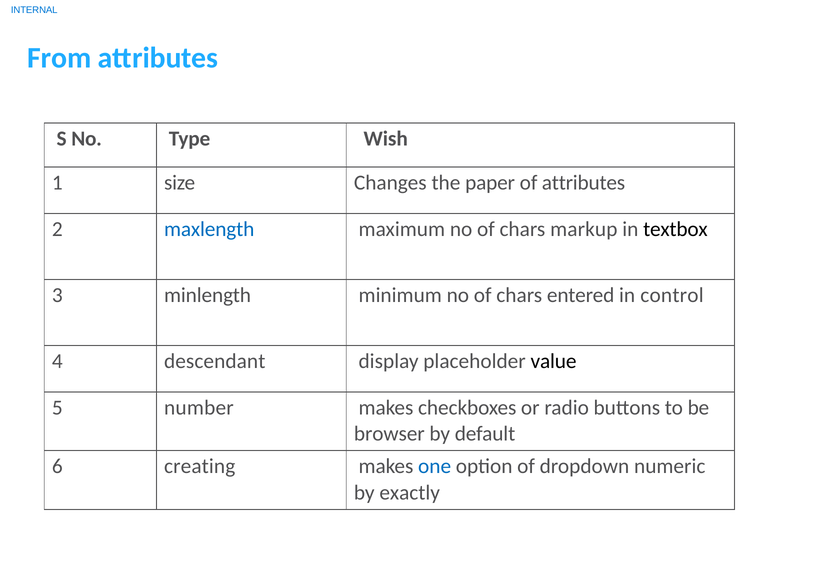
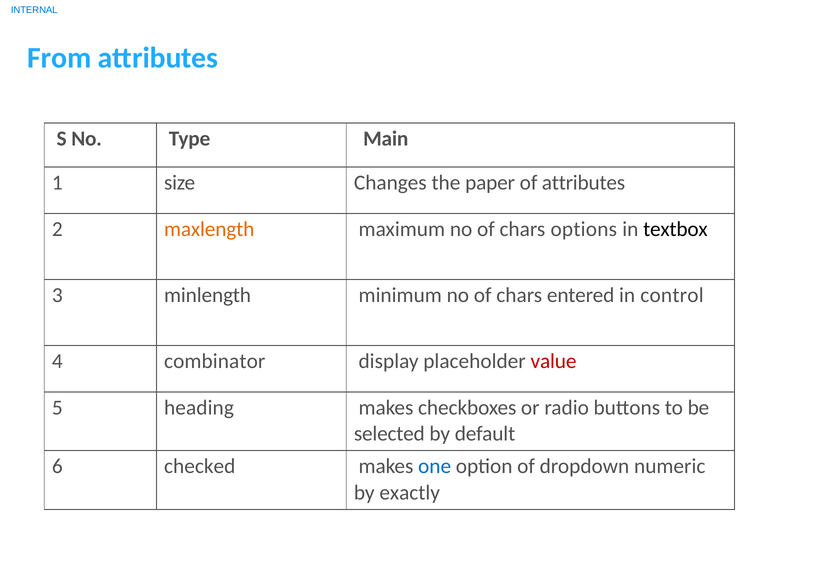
Wish: Wish -> Main
maxlength colour: blue -> orange
markup: markup -> options
descendant: descendant -> combinator
value colour: black -> red
number: number -> heading
browser: browser -> selected
creating: creating -> checked
